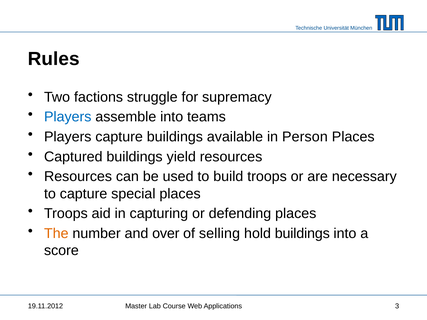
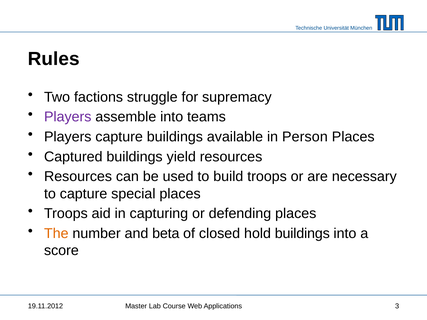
Players at (68, 117) colour: blue -> purple
over: over -> beta
selling: selling -> closed
